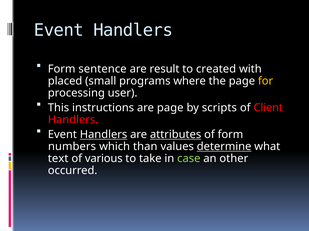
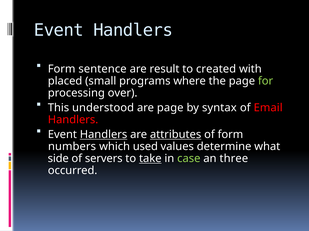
for colour: yellow -> light green
user: user -> over
instructions: instructions -> understood
scripts: scripts -> syntax
Client: Client -> Email
than: than -> used
determine underline: present -> none
text: text -> side
various: various -> servers
take underline: none -> present
other: other -> three
